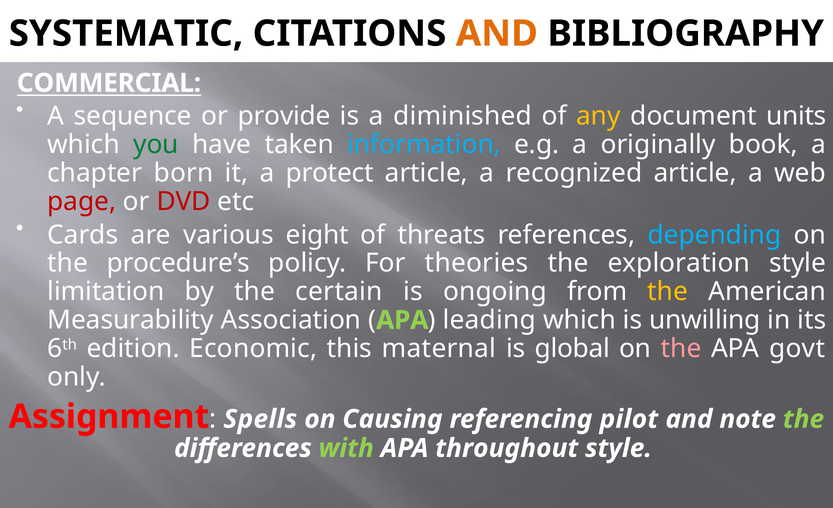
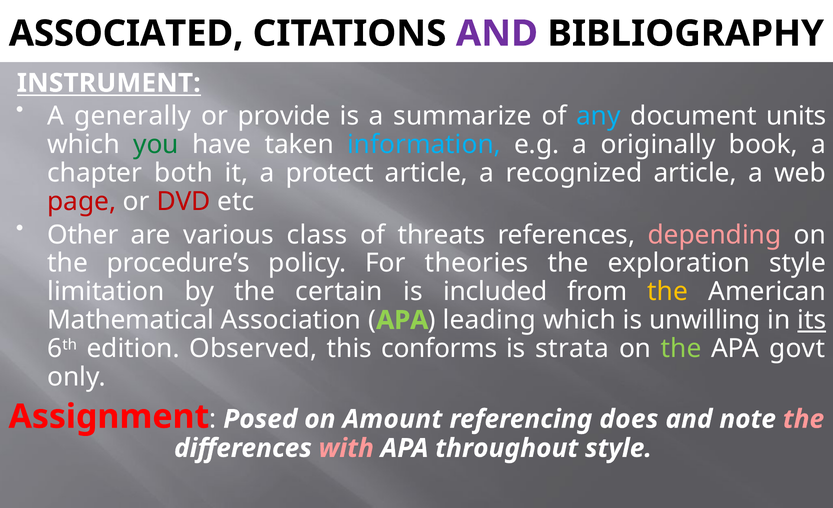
SYSTEMATIC: SYSTEMATIC -> ASSOCIATED
AND at (497, 34) colour: orange -> purple
COMMERCIAL: COMMERCIAL -> INSTRUMENT
sequence: sequence -> generally
diminished: diminished -> summarize
any colour: yellow -> light blue
born: born -> both
Cards: Cards -> Other
eight: eight -> class
depending colour: light blue -> pink
ongoing: ongoing -> included
Measurability: Measurability -> Mathematical
its underline: none -> present
Economic: Economic -> Observed
maternal: maternal -> conforms
global: global -> strata
the at (681, 349) colour: pink -> light green
Spells: Spells -> Posed
Causing: Causing -> Amount
pilot: pilot -> does
the at (804, 419) colour: light green -> pink
with colour: light green -> pink
